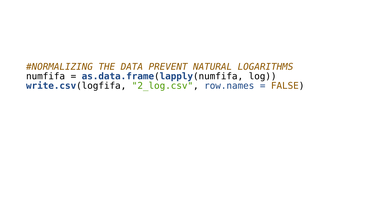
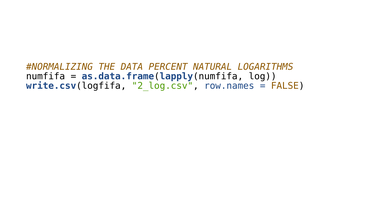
PREVENT: PREVENT -> PERCENT
